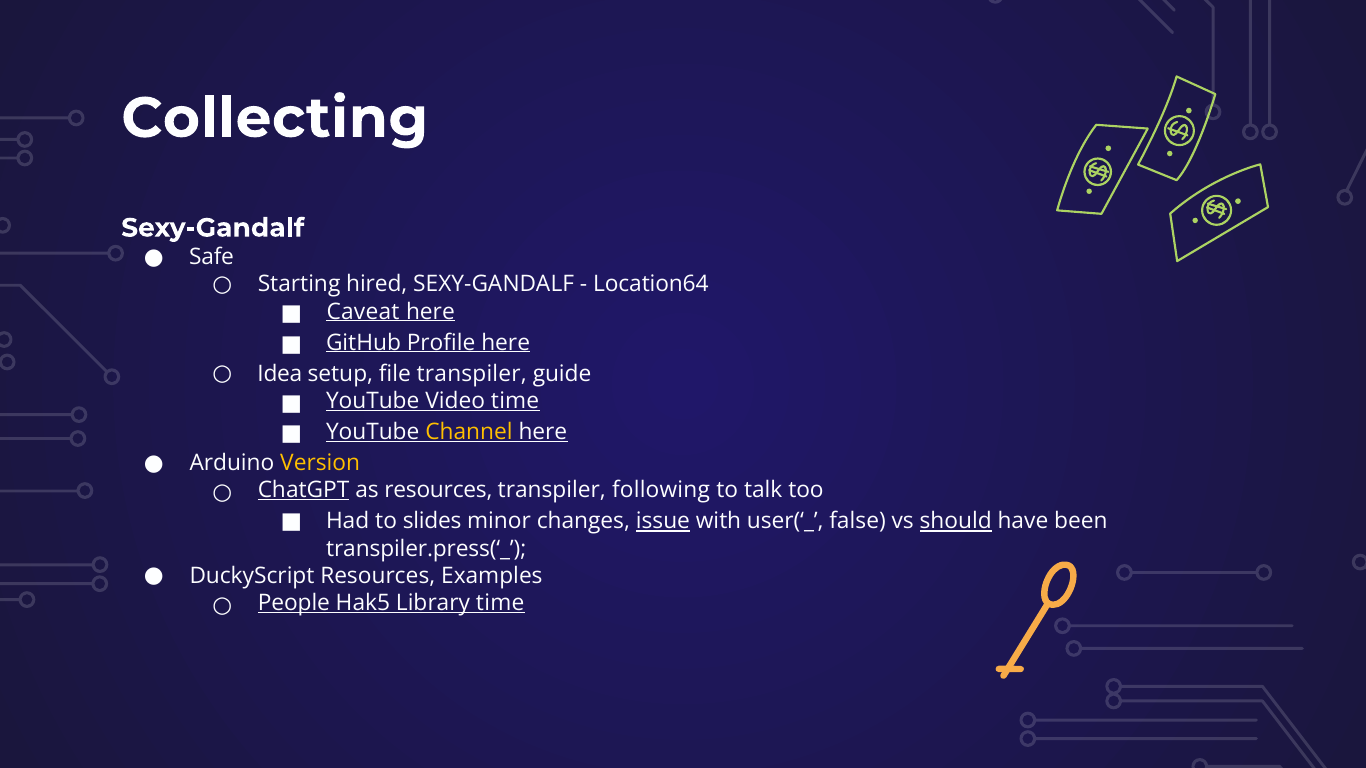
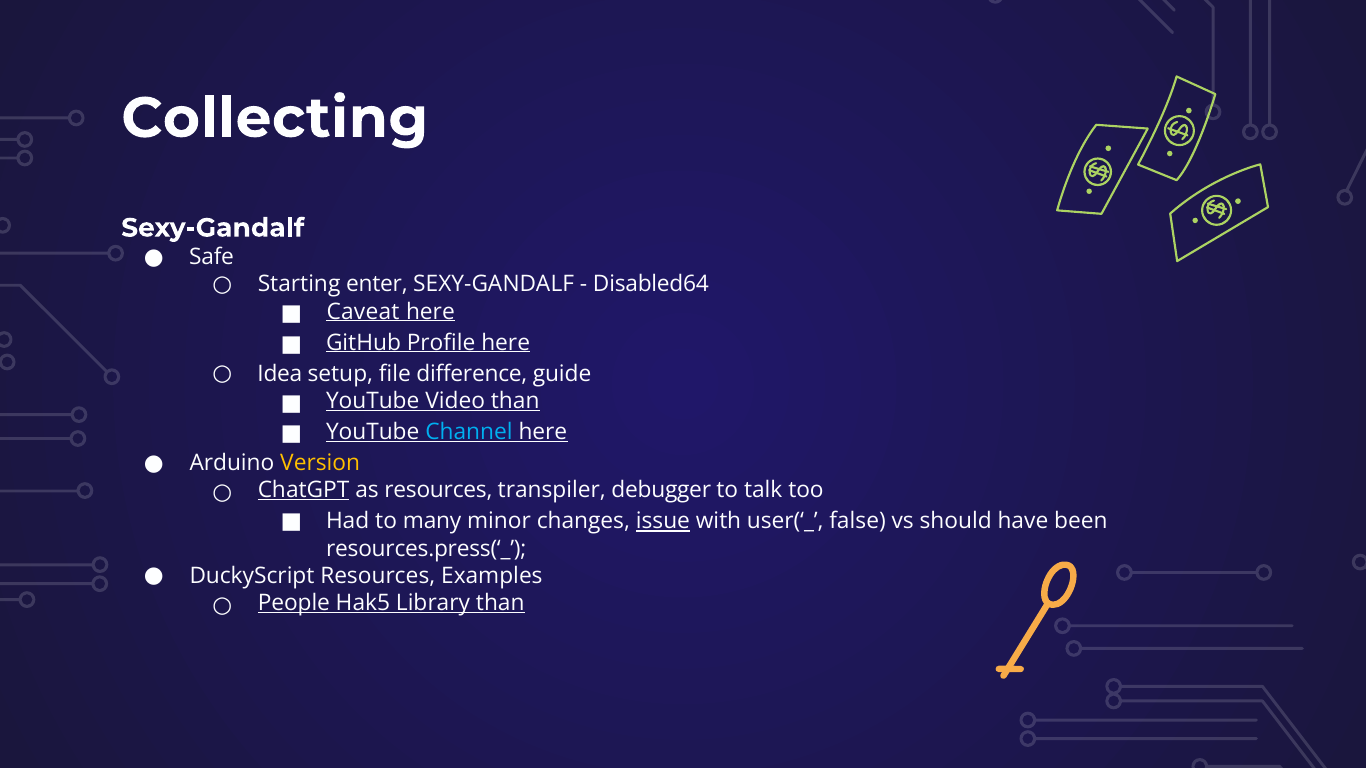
hired: hired -> enter
Location64: Location64 -> Disabled64
file transpiler: transpiler -> difference
Video time: time -> than
Channel colour: yellow -> light blue
following: following -> debugger
slides: slides -> many
should underline: present -> none
transpiler.press(‘_: transpiler.press(‘_ -> resources.press(‘_
Library time: time -> than
